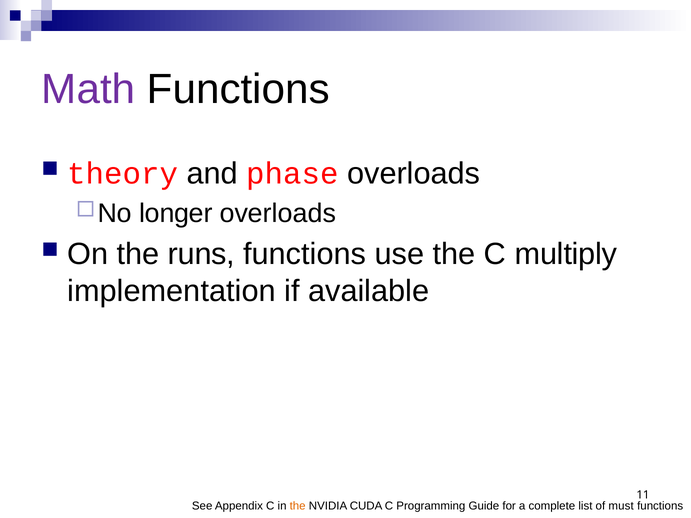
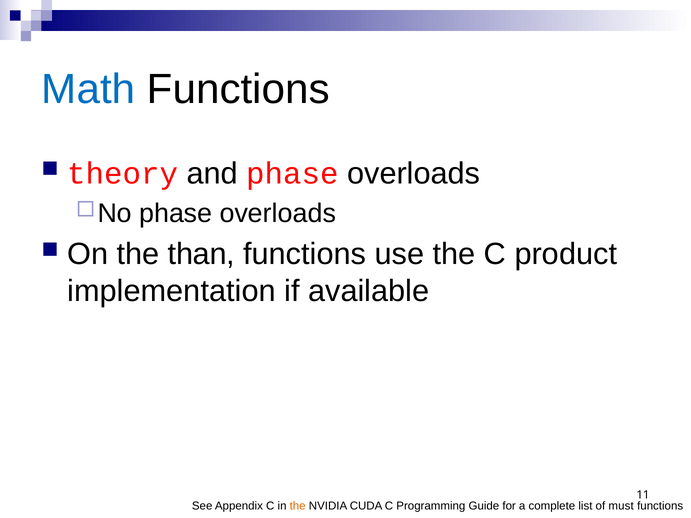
Math colour: purple -> blue
longer at (176, 213): longer -> phase
runs: runs -> than
multiply: multiply -> product
